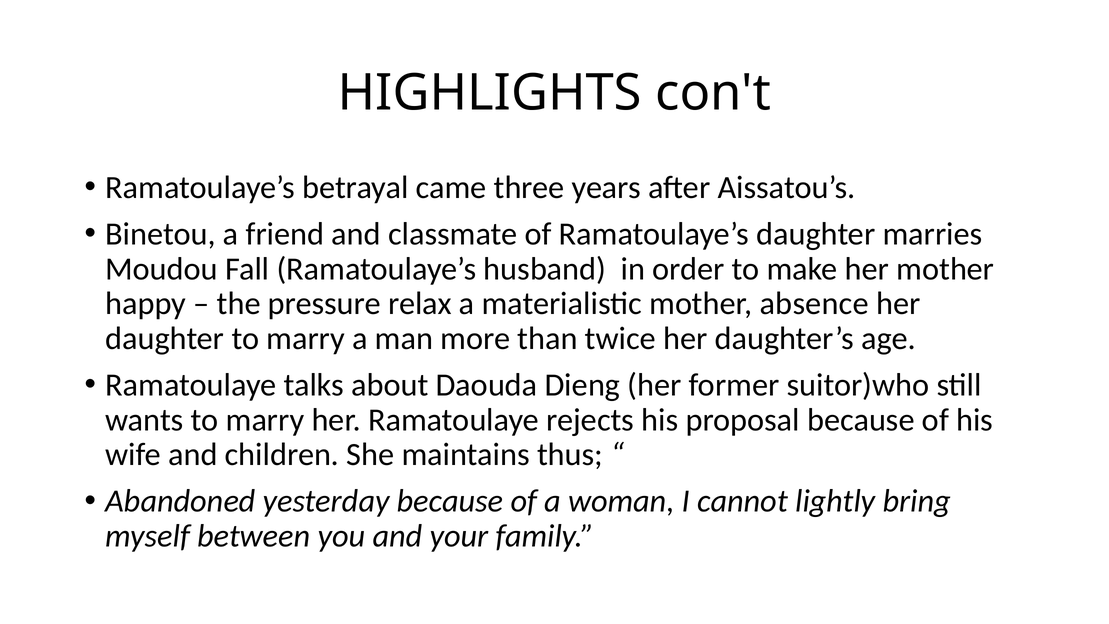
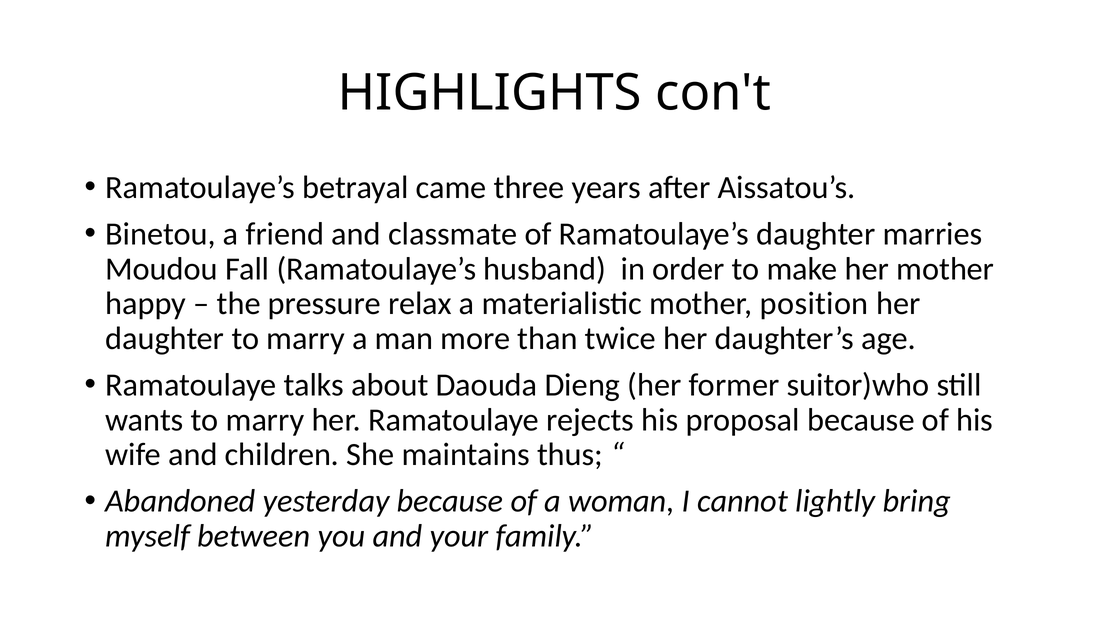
absence: absence -> position
